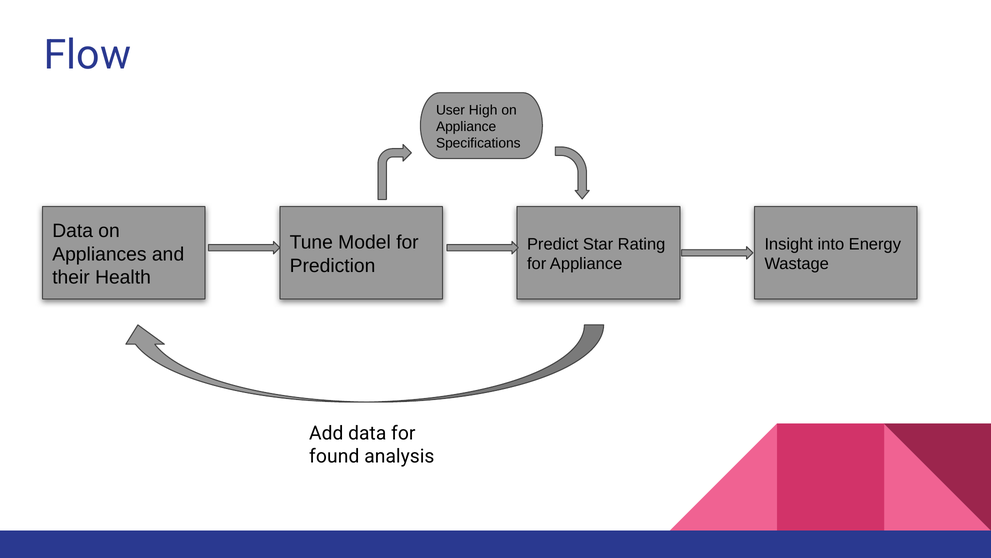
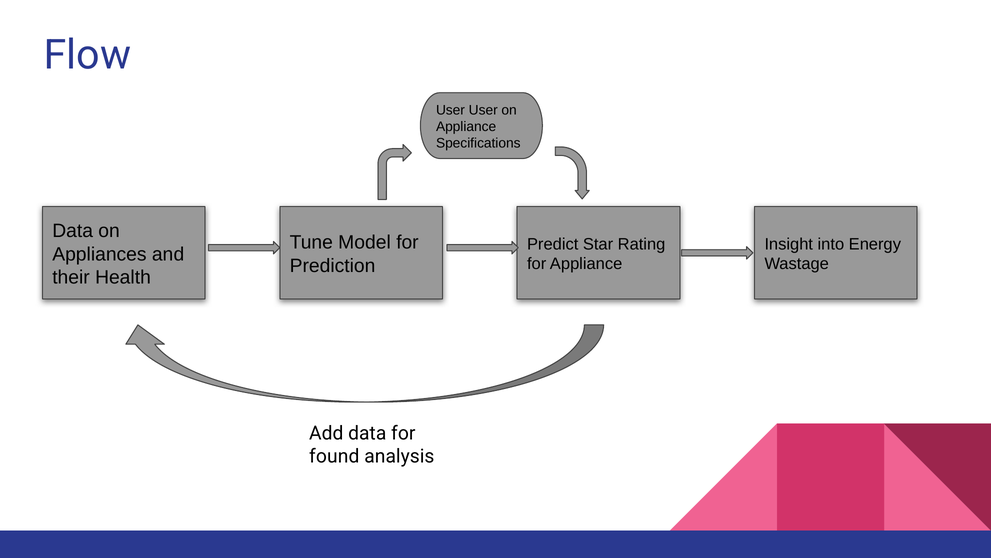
User High: High -> User
